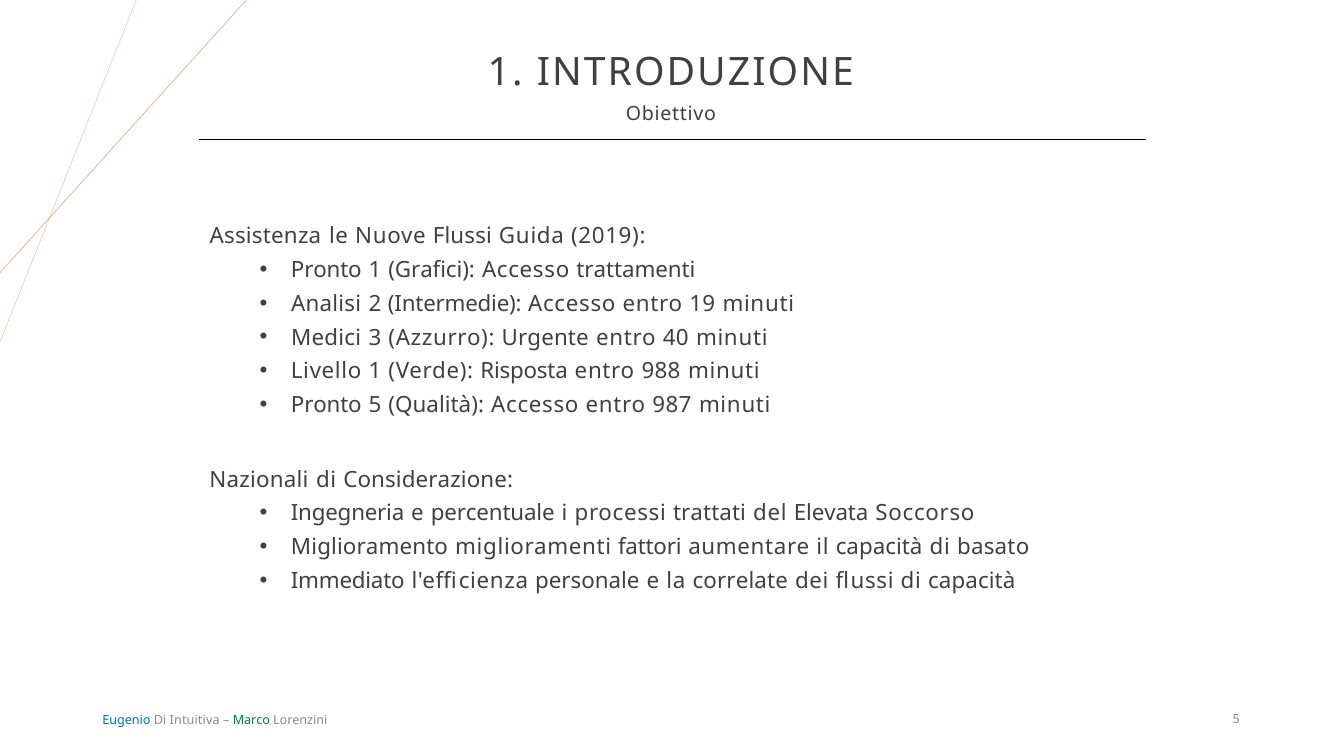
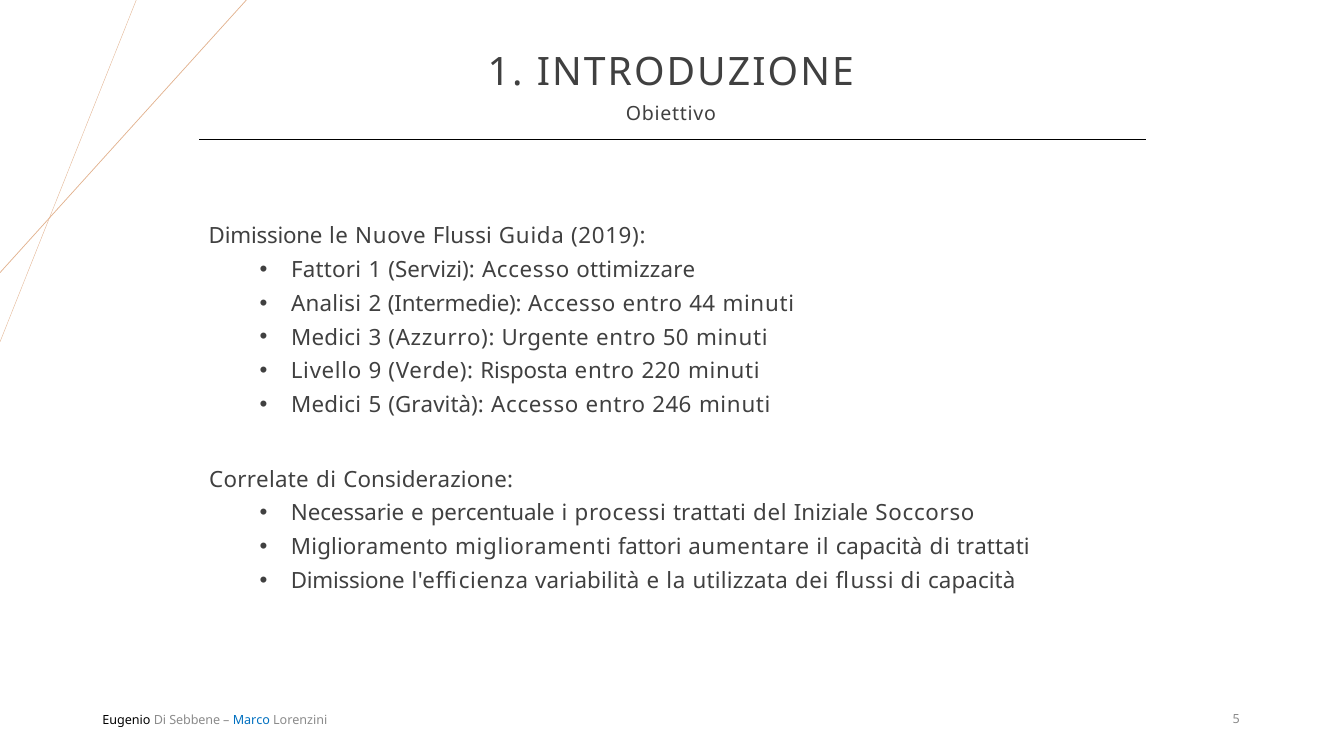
Assistenza at (265, 236): Assistenza -> Dimissione
Pronto at (326, 270): Pronto -> Fattori
Grafici: Grafici -> Servizi
trattamenti: trattamenti -> ottimizzare
19: 19 -> 44
40: 40 -> 50
Livello 1: 1 -> 9
988: 988 -> 220
Pronto at (326, 405): Pronto -> Medici
Qualità: Qualità -> Gravità
987: 987 -> 246
Nazionali: Nazionali -> Correlate
Ingegneria: Ingegneria -> Necessarie
Elevata: Elevata -> Iniziale
di basato: basato -> trattati
Immediato at (348, 581): Immediato -> Dimissione
personale: personale -> variabilità
correlate: correlate -> utilizzata
Eugenio colour: blue -> black
Intuitiva: Intuitiva -> Sebbene
Marco colour: green -> blue
